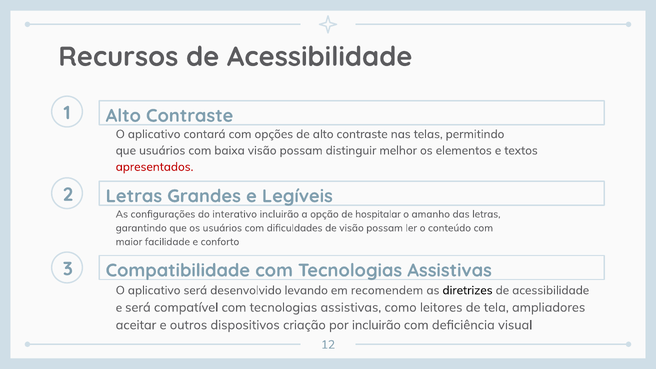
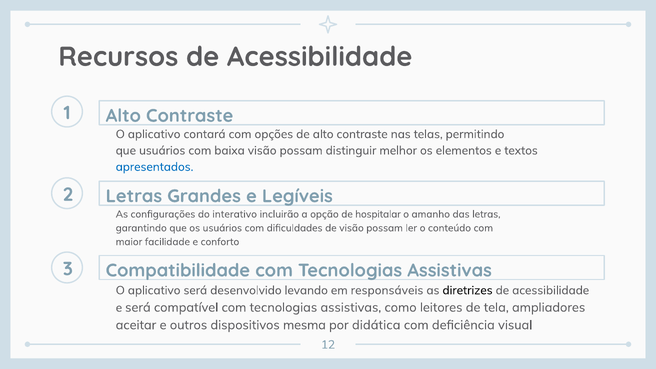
apresentados colour: red -> blue
recomendem: recomendem -> responsáveis
criação: criação -> mesma
por incluirão: incluirão -> didática
